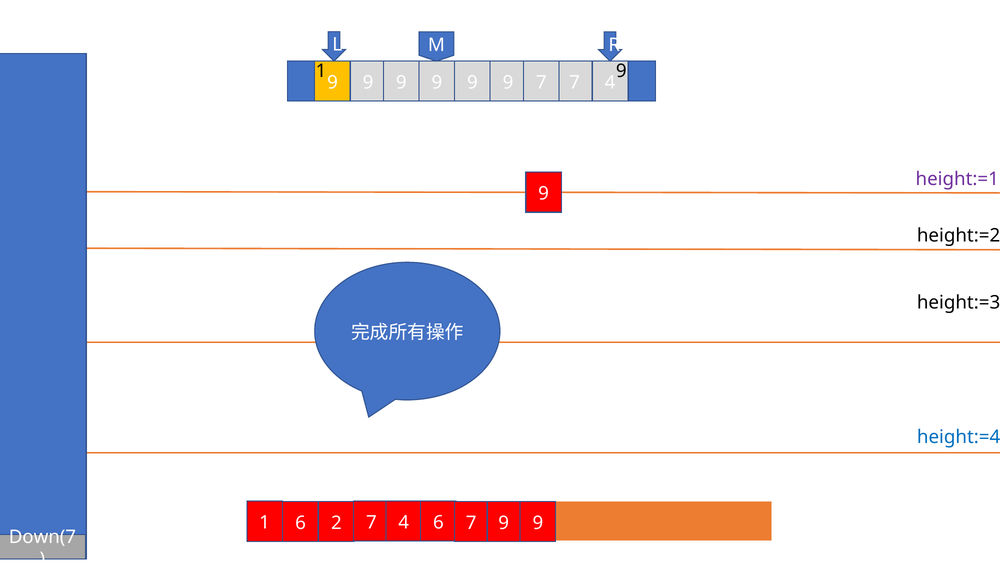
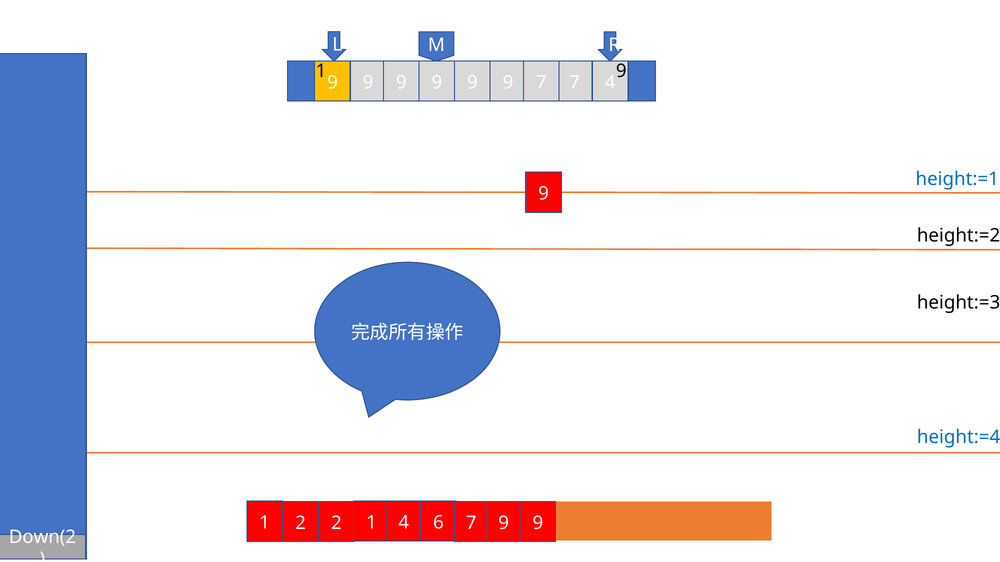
height:=1 colour: purple -> blue
1 6: 6 -> 2
2 7: 7 -> 1
Down(7: Down(7 -> Down(2
